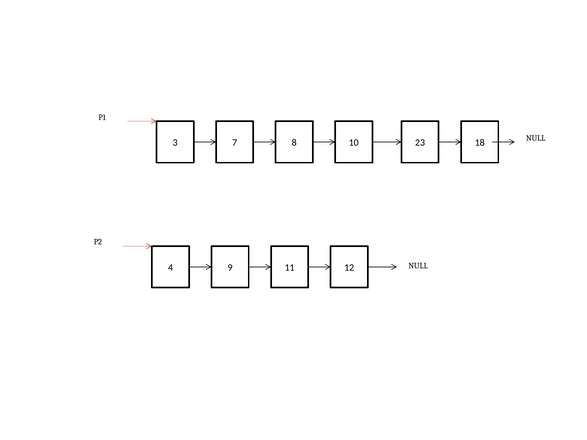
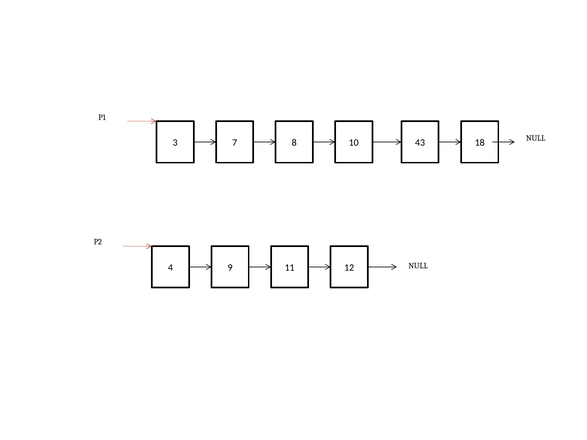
23: 23 -> 43
